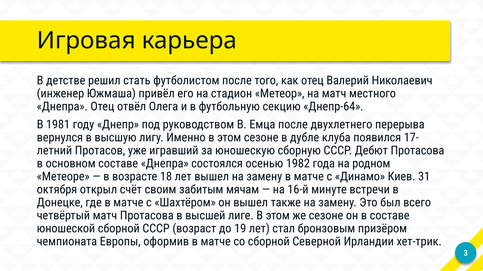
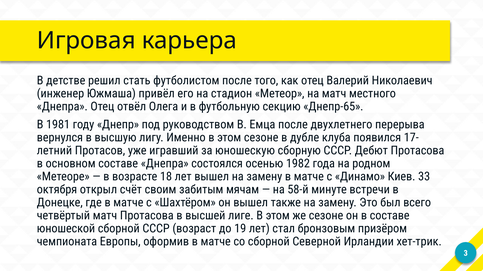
Днепр-64: Днепр-64 -> Днепр-65
31: 31 -> 33
16-й: 16-й -> 58-й
